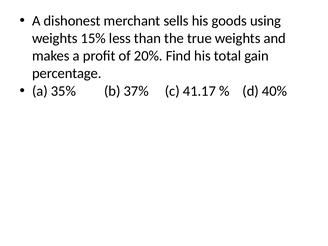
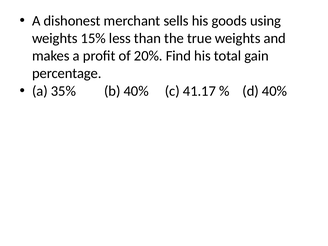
b 37%: 37% -> 40%
